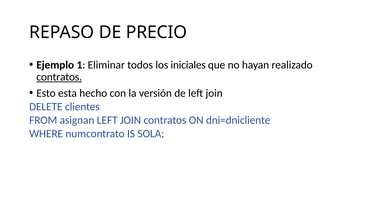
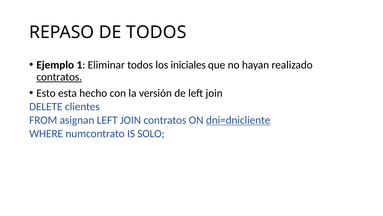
DE PRECIO: PRECIO -> TODOS
dni=dnicliente underline: none -> present
SOLA: SOLA -> SOLO
